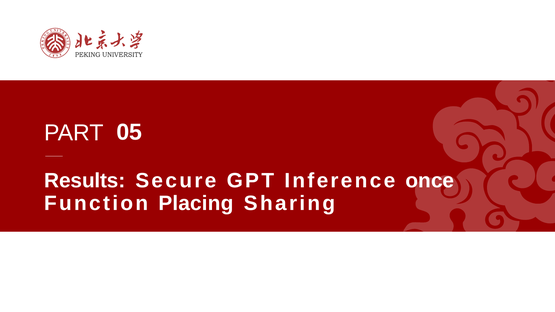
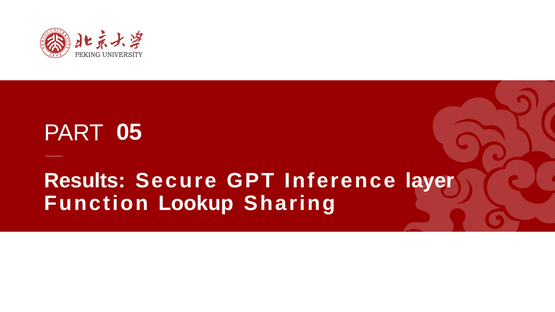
once: once -> layer
Placing: Placing -> Lookup
